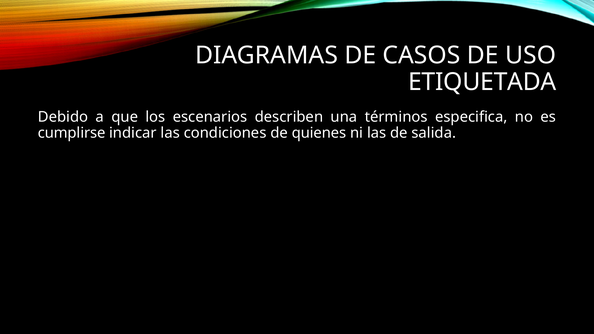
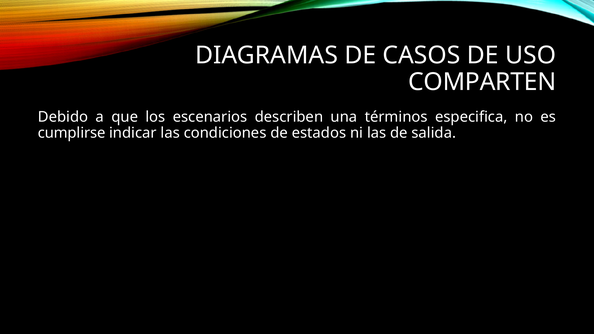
ETIQUETADA: ETIQUETADA -> COMPARTEN
quienes: quienes -> estados
